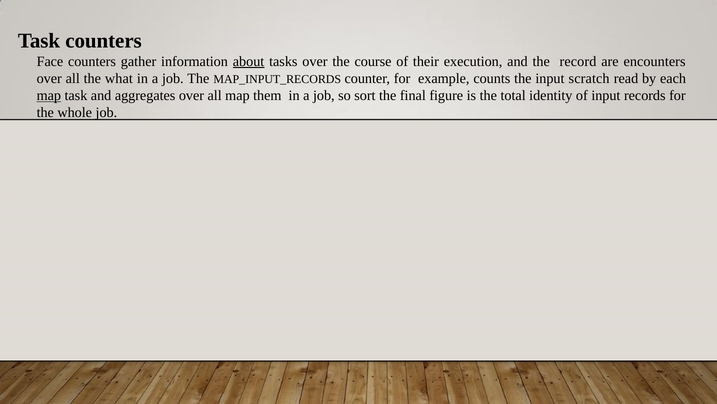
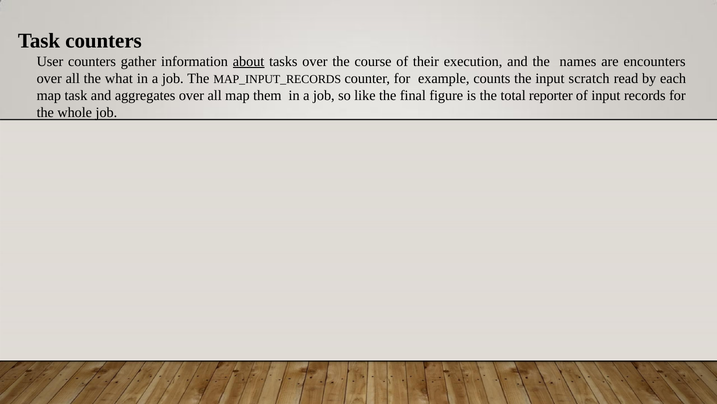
Face: Face -> User
record: record -> names
map at (49, 95) underline: present -> none
sort: sort -> like
identity: identity -> reporter
